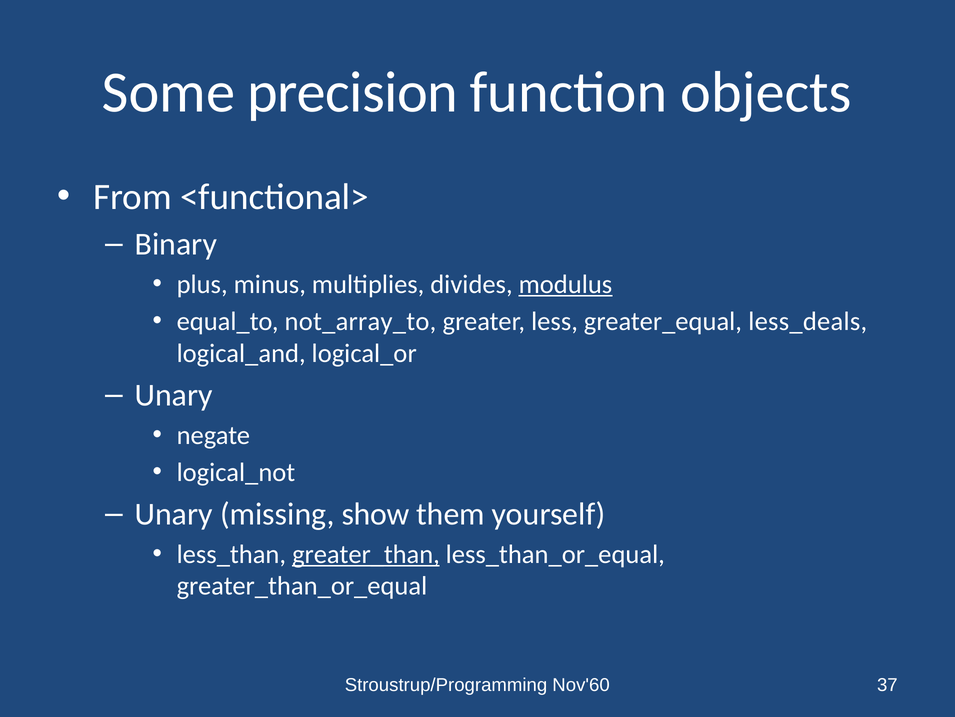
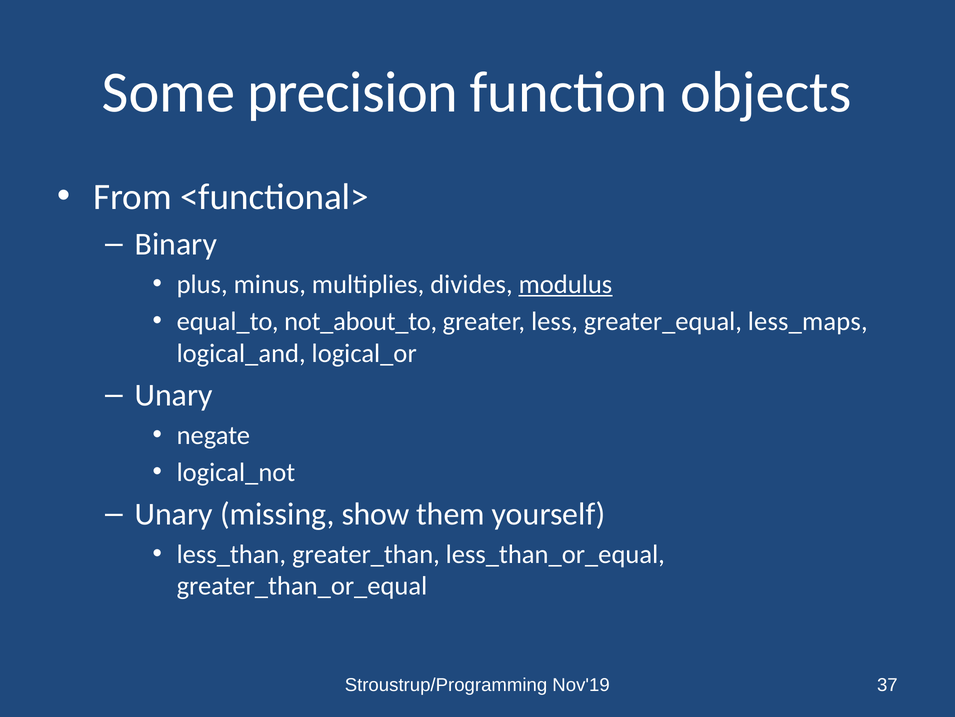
not_array_to: not_array_to -> not_about_to
less_deals: less_deals -> less_maps
greater_than underline: present -> none
Nov'60: Nov'60 -> Nov'19
